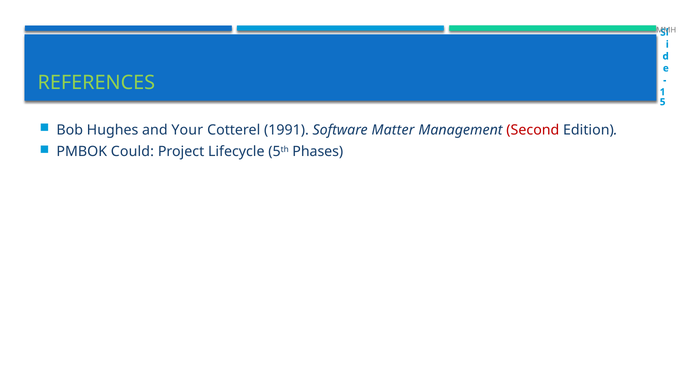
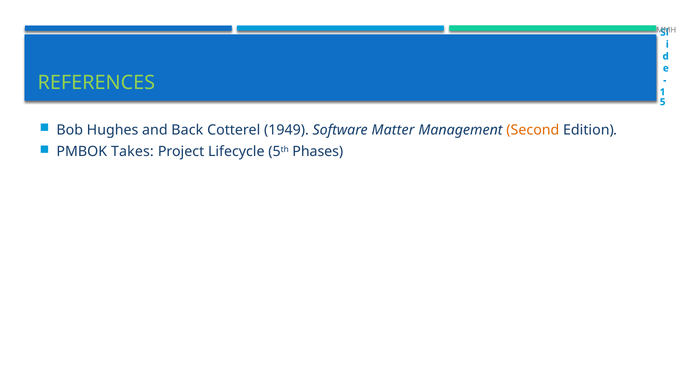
Your: Your -> Back
1991: 1991 -> 1949
Second colour: red -> orange
Could: Could -> Takes
